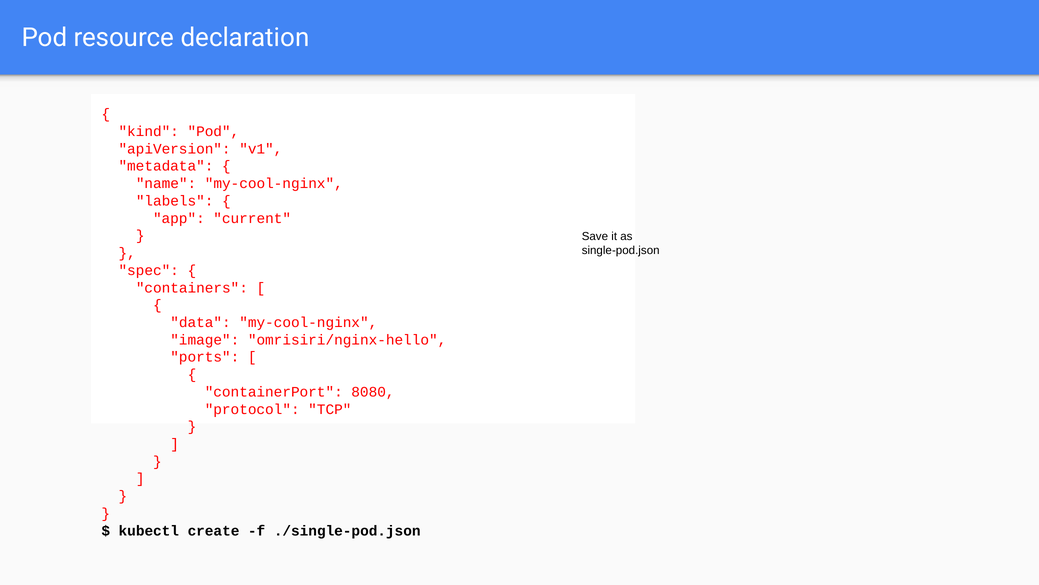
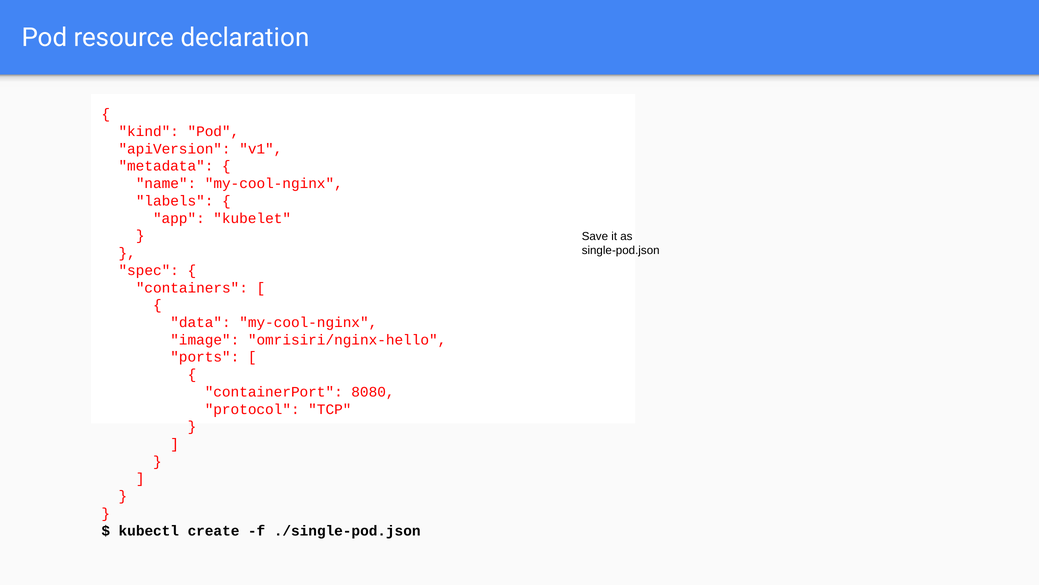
current: current -> kubelet
